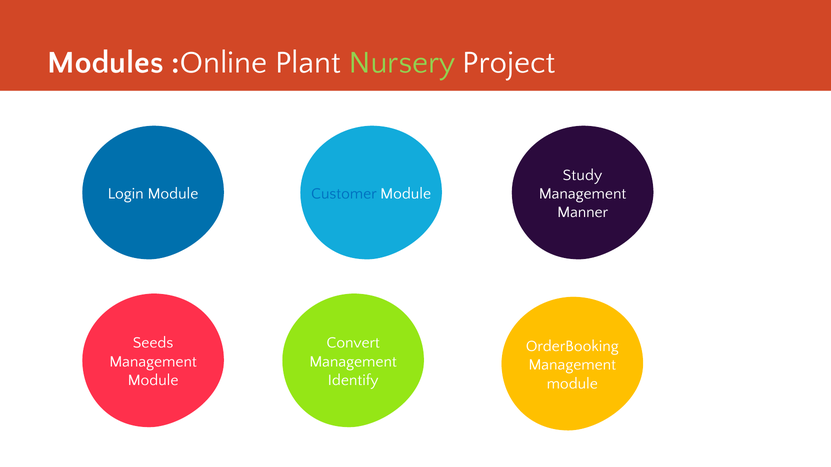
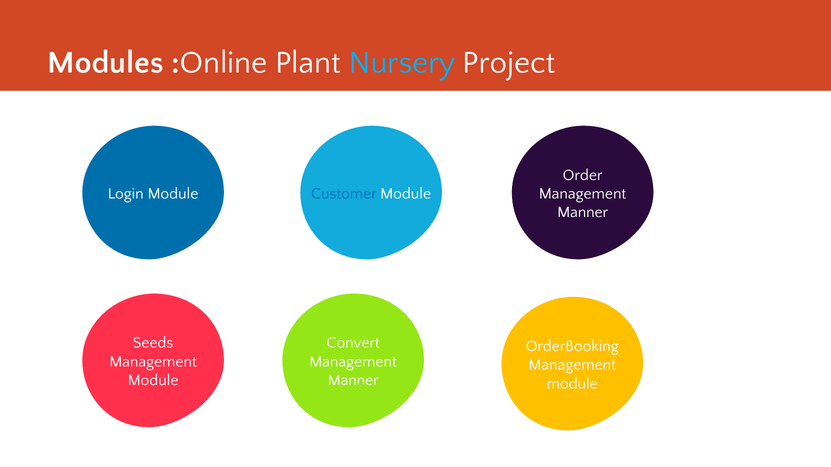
Nursery colour: light green -> light blue
Study: Study -> Order
Identify at (353, 380): Identify -> Manner
